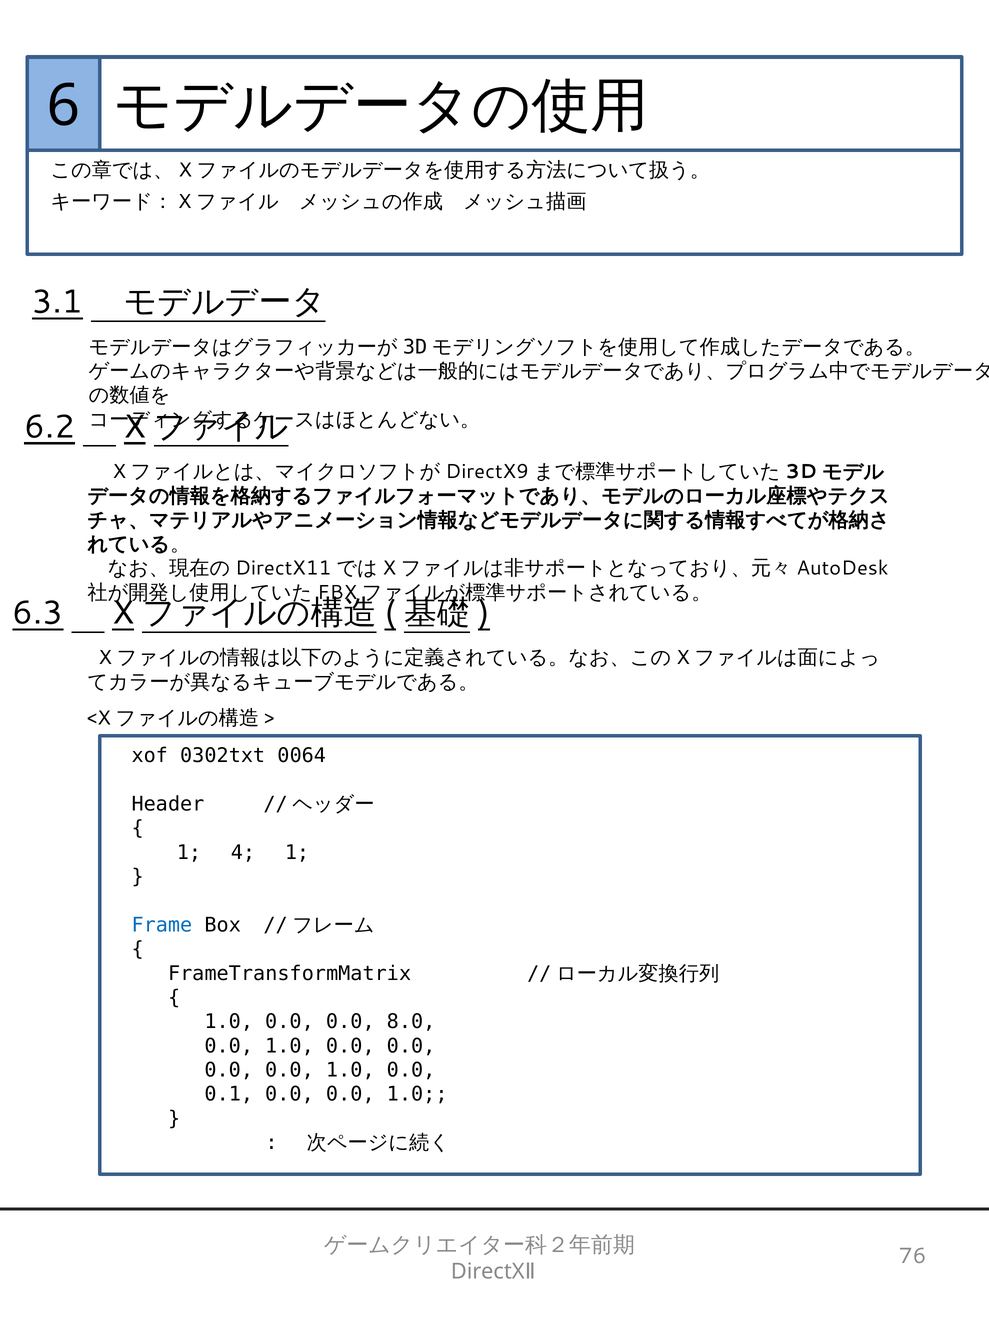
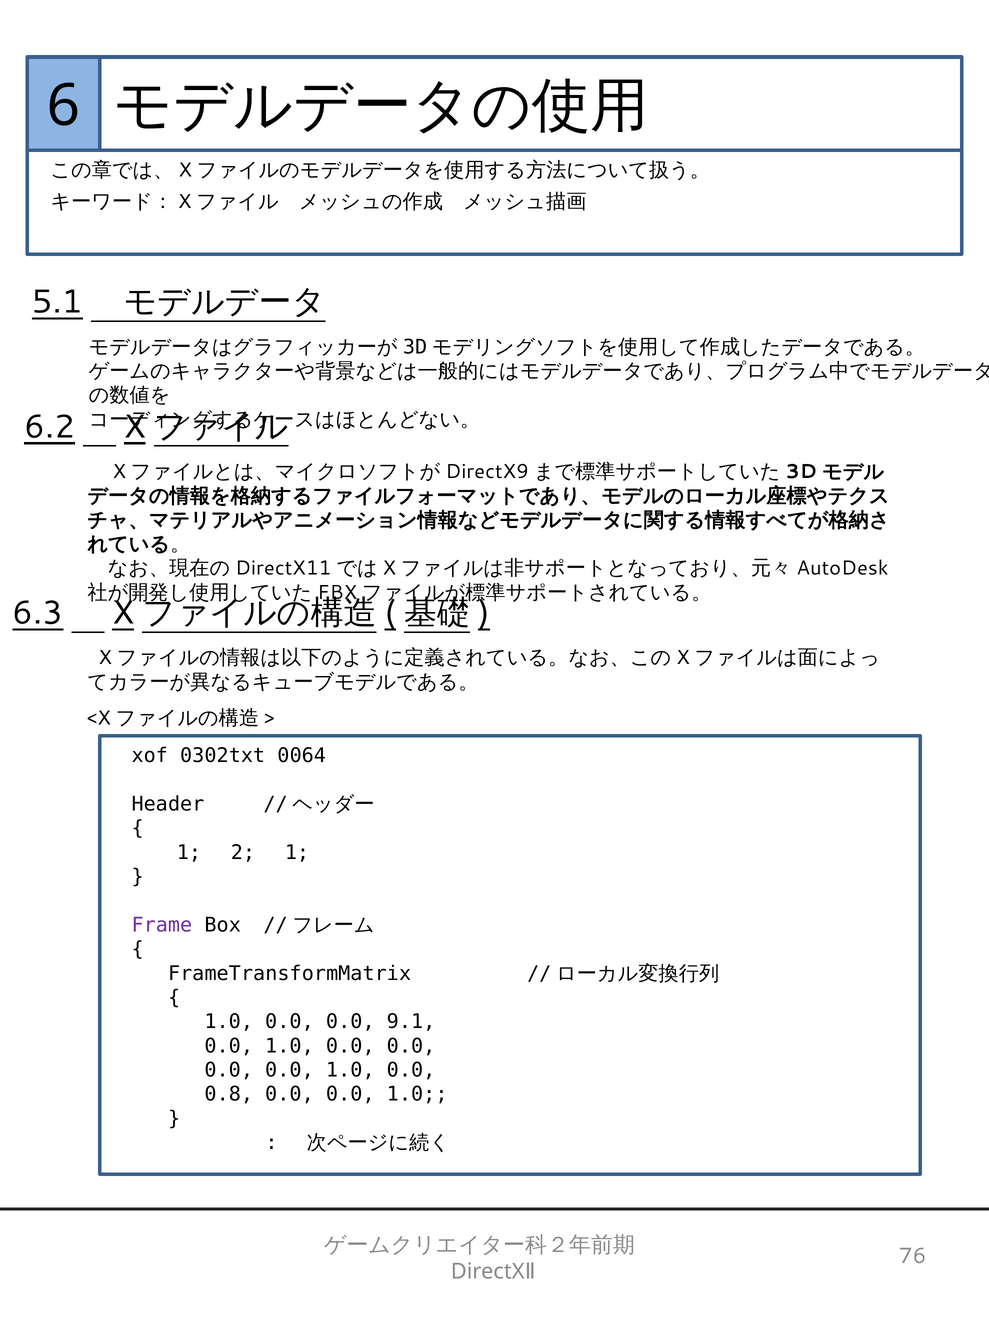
3.1: 3.1 -> 5.1
4: 4 -> 2
Frame colour: blue -> purple
8.0: 8.0 -> 9.1
0.1: 0.1 -> 0.8
